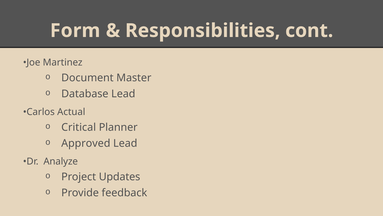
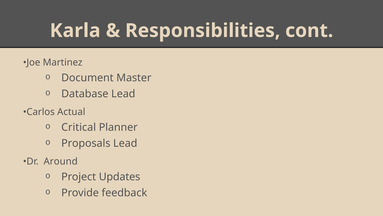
Form: Form -> Karla
Approved: Approved -> Proposals
Analyze: Analyze -> Around
